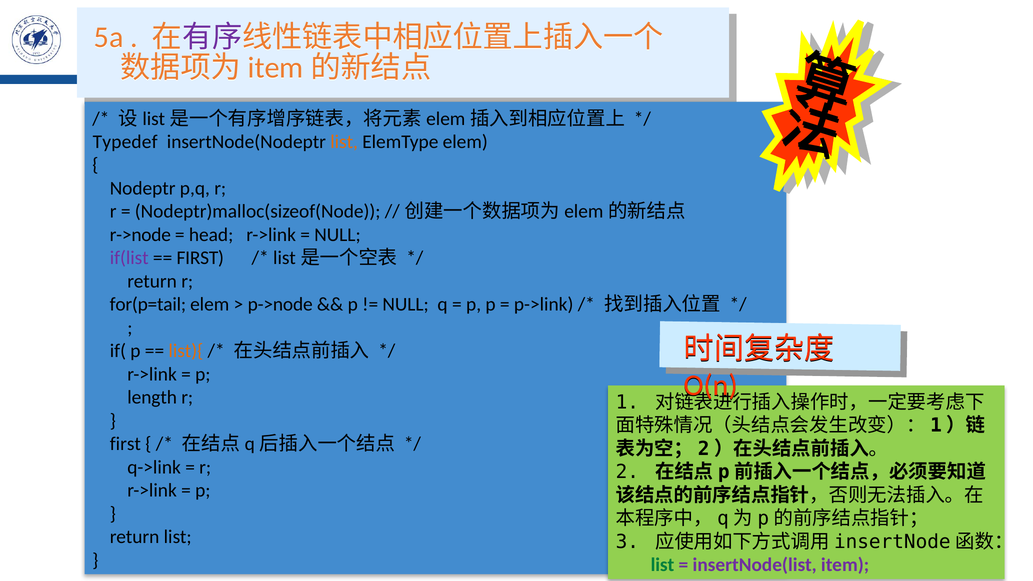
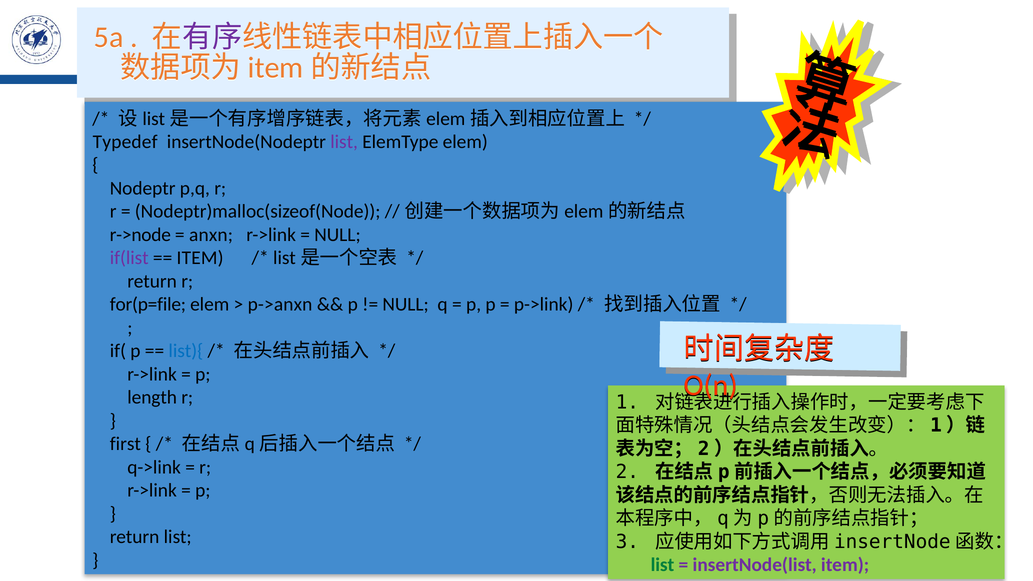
list at (344, 142) colour: orange -> purple
head: head -> anxn
FIRST at (200, 258): FIRST -> ITEM
for(p=tail: for(p=tail -> for(p=file
p->node: p->node -> p->anxn
list){ colour: orange -> blue
